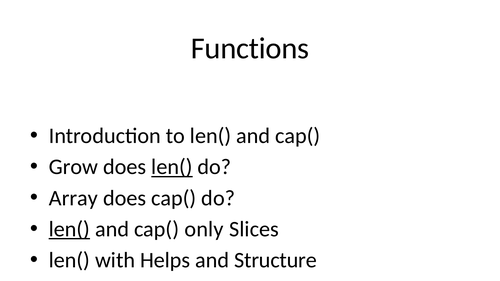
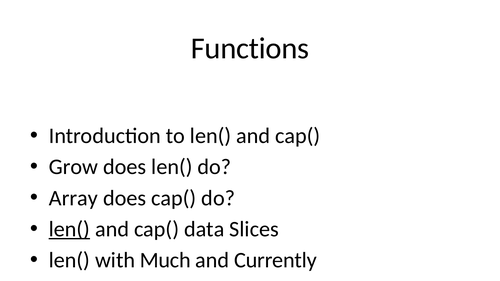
len( at (172, 167) underline: present -> none
only: only -> data
Helps: Helps -> Much
Structure: Structure -> Currently
